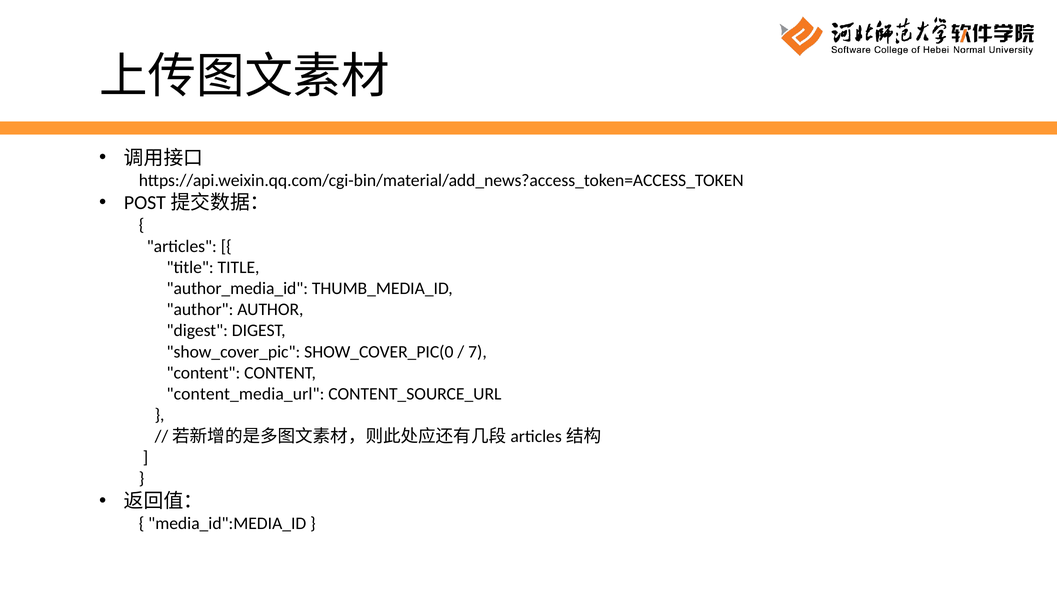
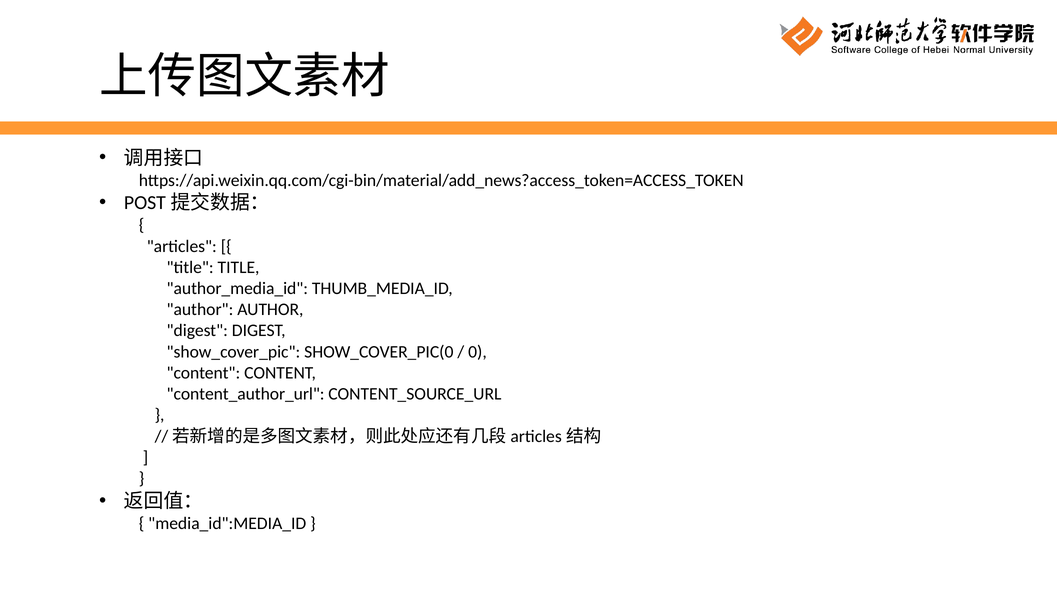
7: 7 -> 0
content_media_url: content_media_url -> content_author_url
